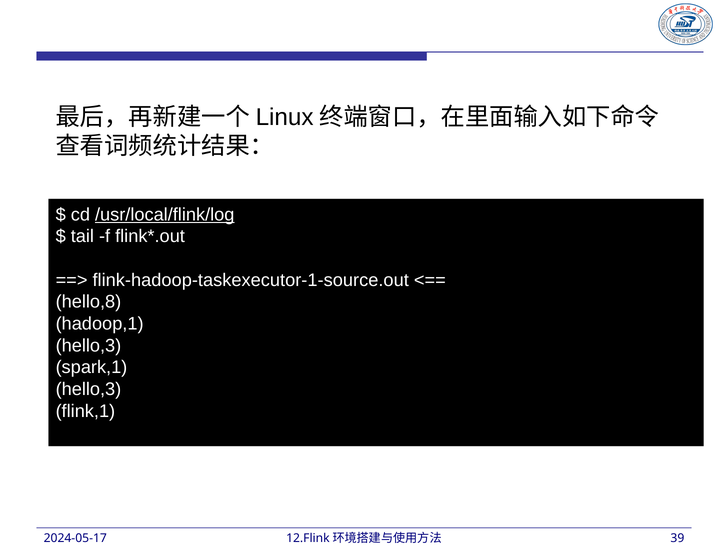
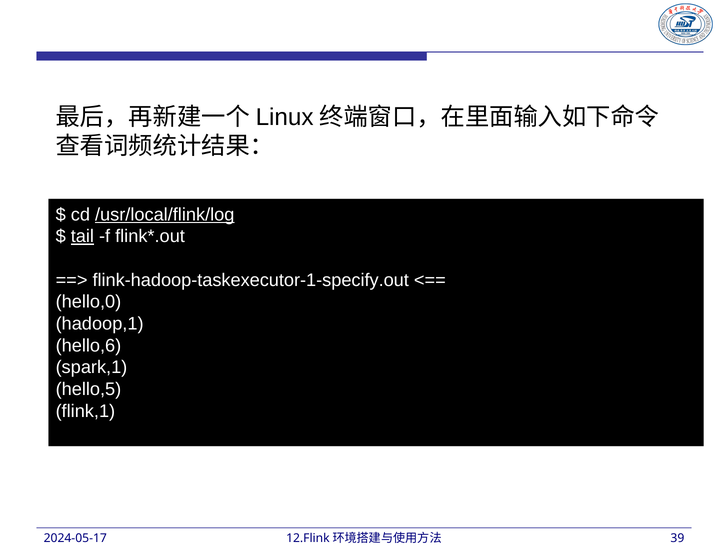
tail underline: none -> present
flink-hadoop-taskexecutor-1-source.out: flink-hadoop-taskexecutor-1-source.out -> flink-hadoop-taskexecutor-1-specify.out
hello,8: hello,8 -> hello,0
hello,3 at (88, 346): hello,3 -> hello,6
hello,3 at (88, 389): hello,3 -> hello,5
